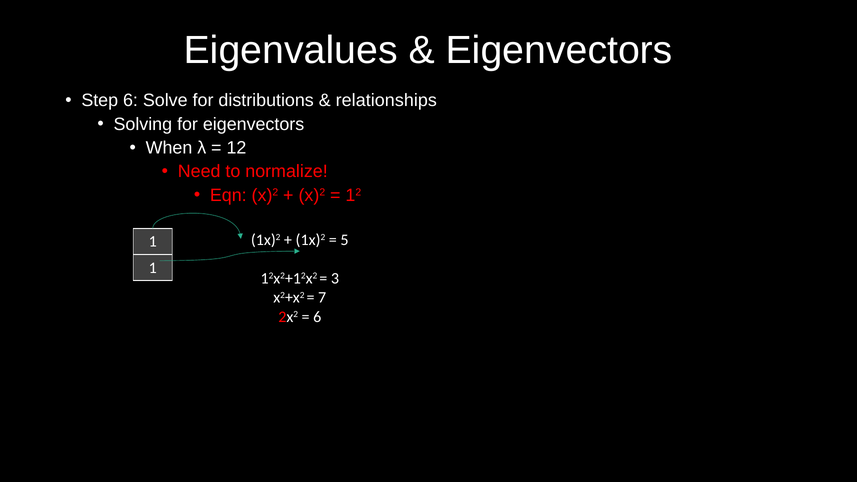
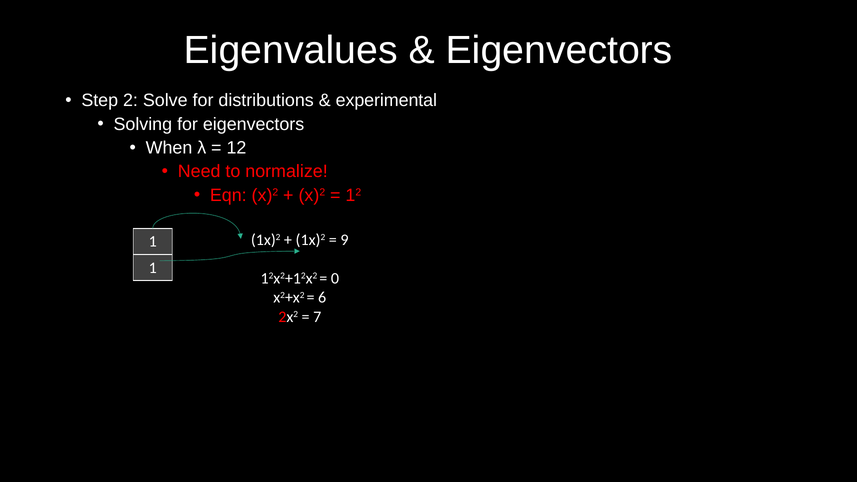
Step 6: 6 -> 2
relationships: relationships -> experimental
5: 5 -> 9
3: 3 -> 0
7: 7 -> 6
6 at (317, 317): 6 -> 7
